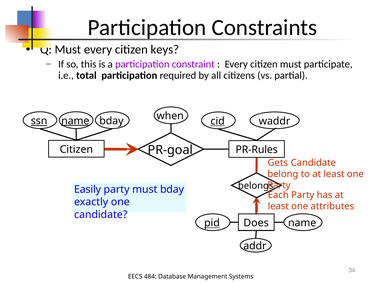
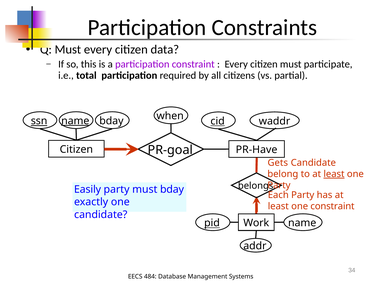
keys: keys -> data
PR-Rules: PR-Rules -> PR-Have
least at (334, 174) underline: none -> present
one attributes: attributes -> constraint
Does: Does -> Work
